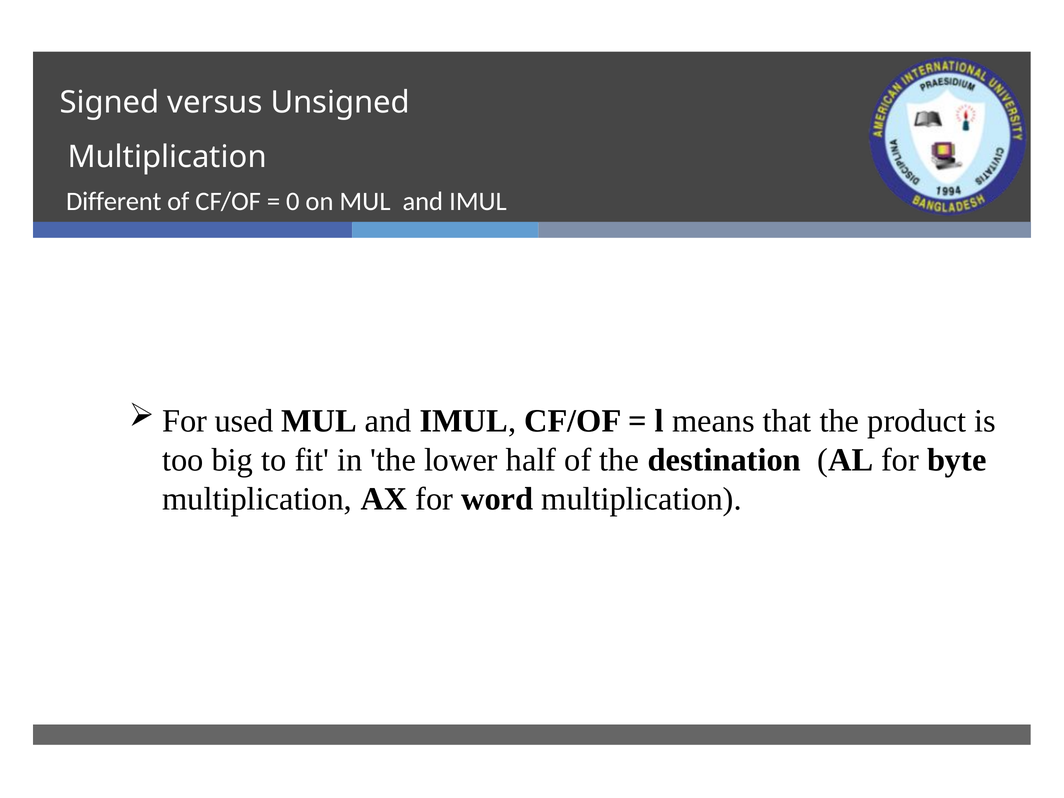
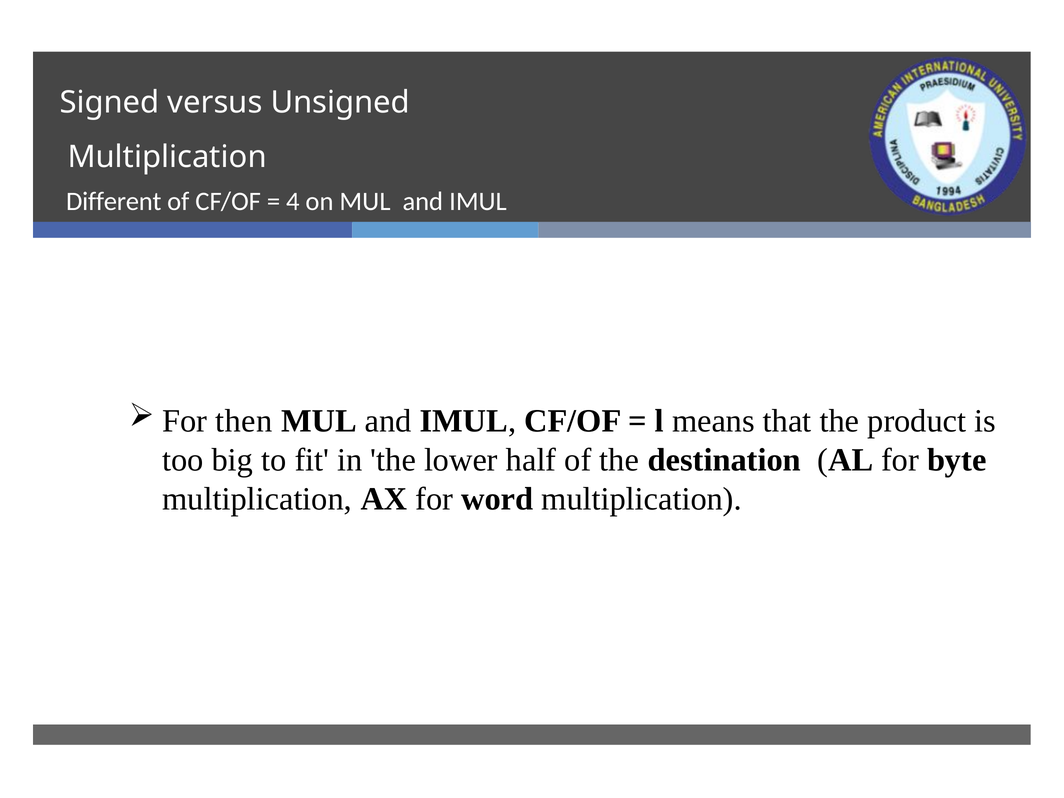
0: 0 -> 4
used: used -> then
